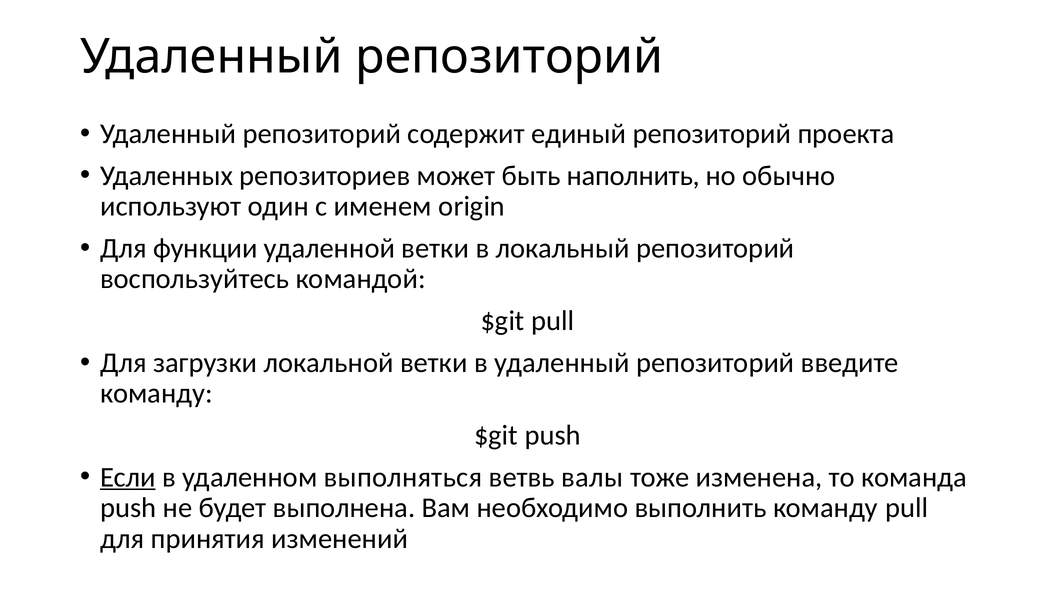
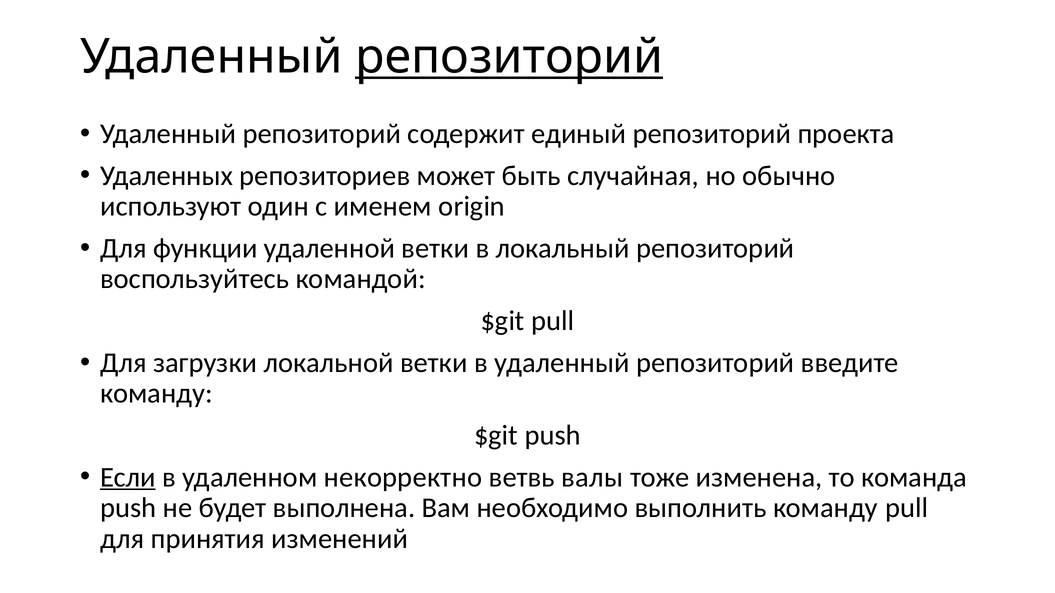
репозиторий at (509, 57) underline: none -> present
наполнить: наполнить -> случайная
выполняться: выполняться -> некорректно
